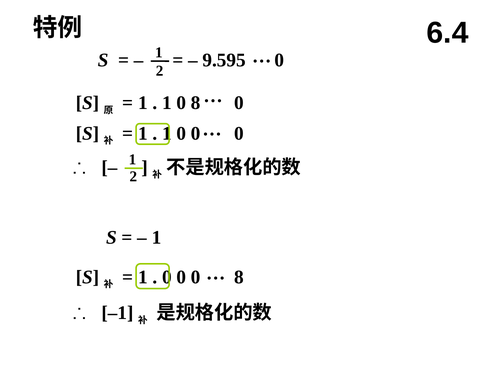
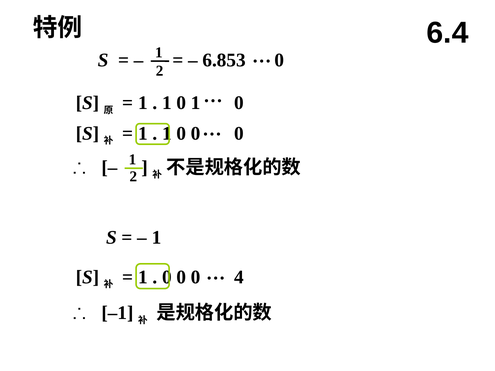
9.595: 9.595 -> 6.853
1 0 8: 8 -> 1
0 0 8: 8 -> 4
